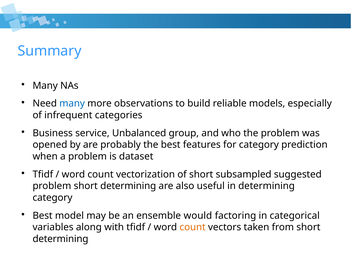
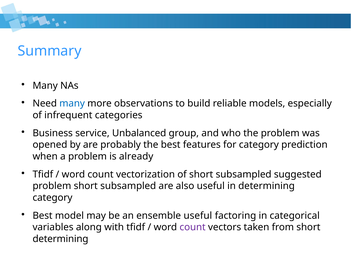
dataset: dataset -> already
problem short determining: determining -> subsampled
ensemble would: would -> useful
count at (193, 227) colour: orange -> purple
